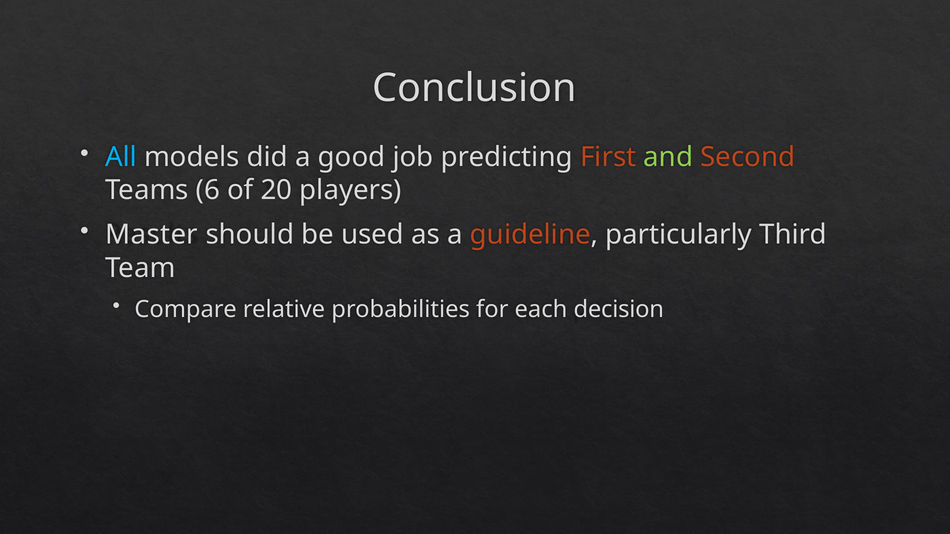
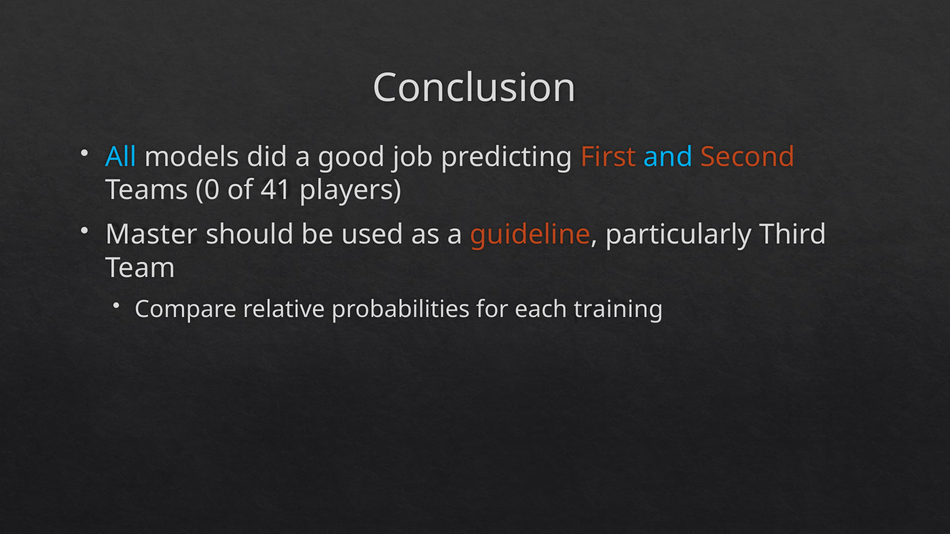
and colour: light green -> light blue
6: 6 -> 0
20: 20 -> 41
decision: decision -> training
